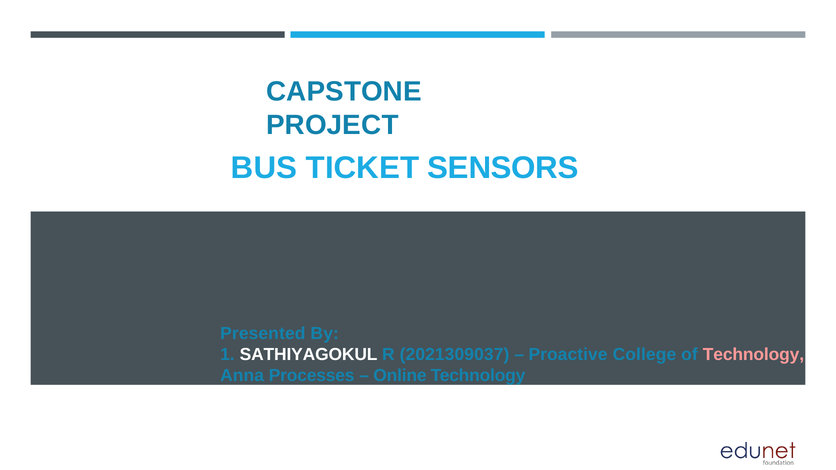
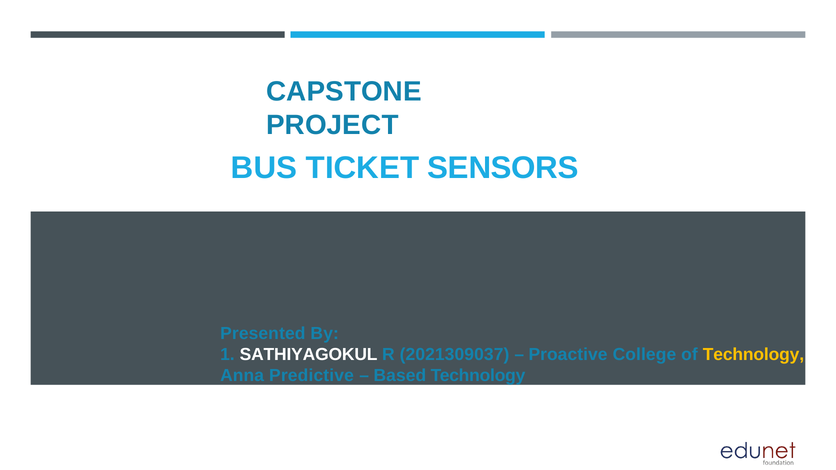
Technology at (753, 355) colour: pink -> yellow
Processes: Processes -> Predictive
Online: Online -> Based
